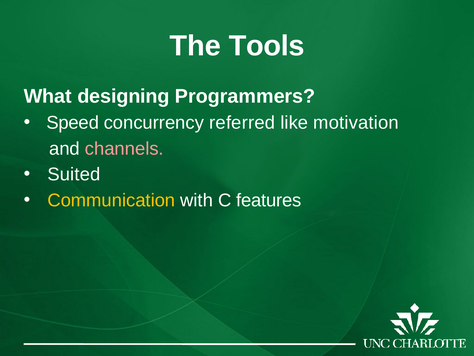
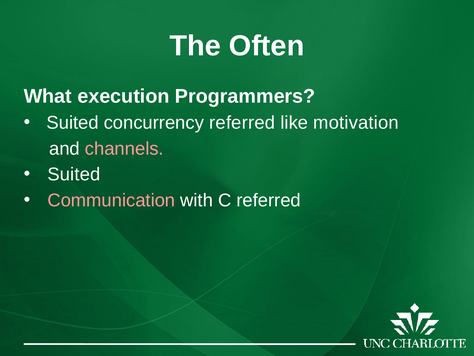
Tools: Tools -> Often
designing: designing -> execution
Speed at (73, 123): Speed -> Suited
Communication colour: yellow -> pink
C features: features -> referred
